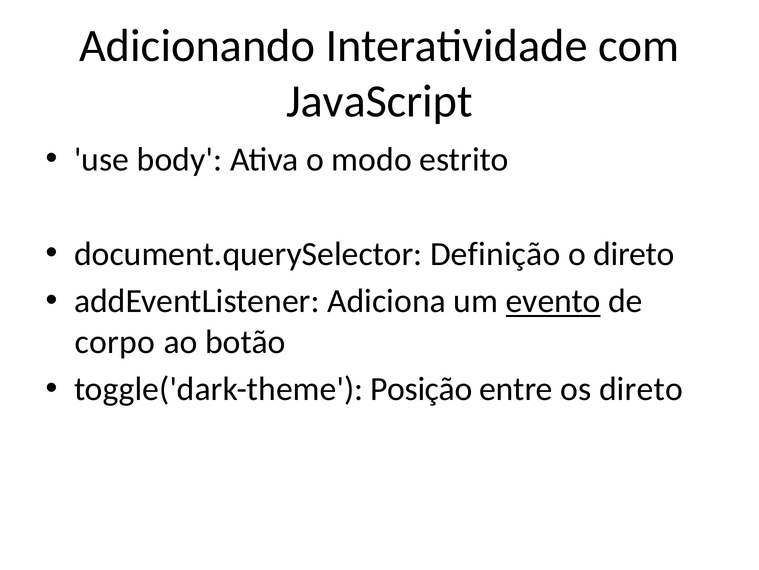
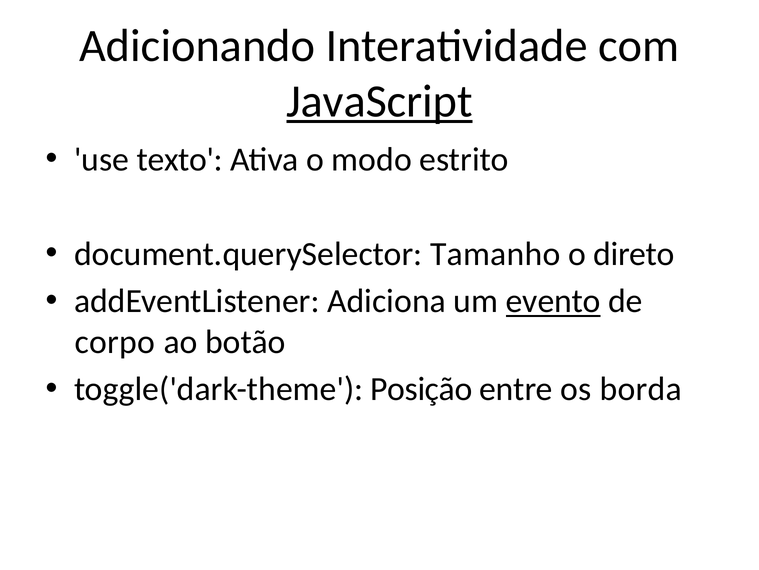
JavaScript underline: none -> present
body: body -> texto
Definição: Definição -> Tamanho
os direto: direto -> borda
